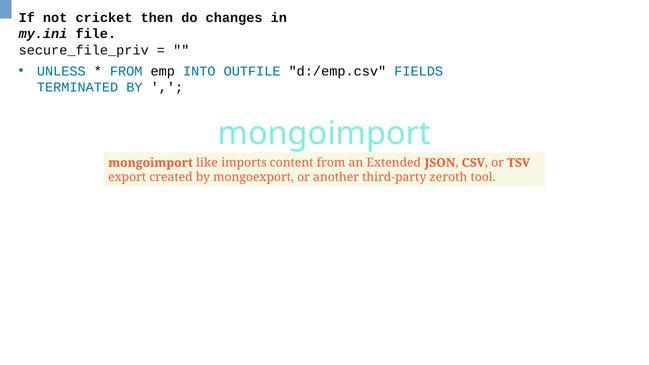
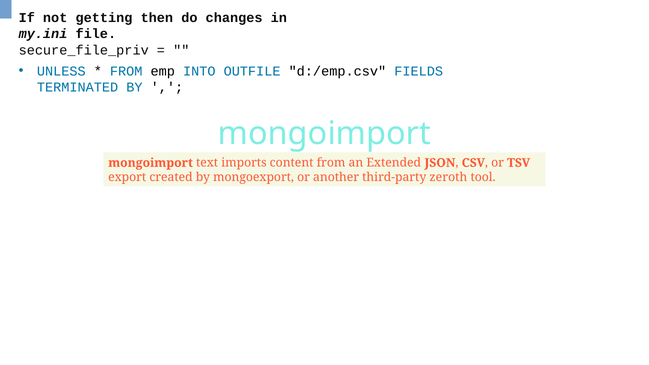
cricket: cricket -> getting
like: like -> text
